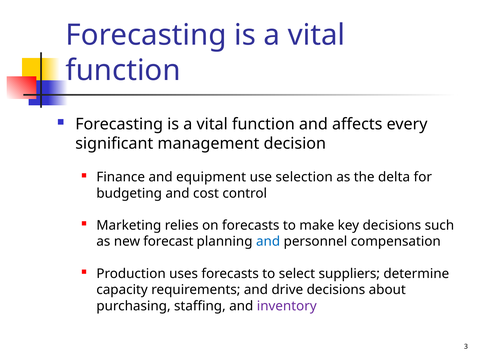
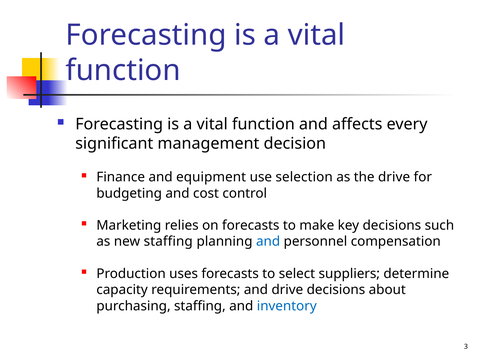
the delta: delta -> drive
new forecast: forecast -> staffing
inventory colour: purple -> blue
